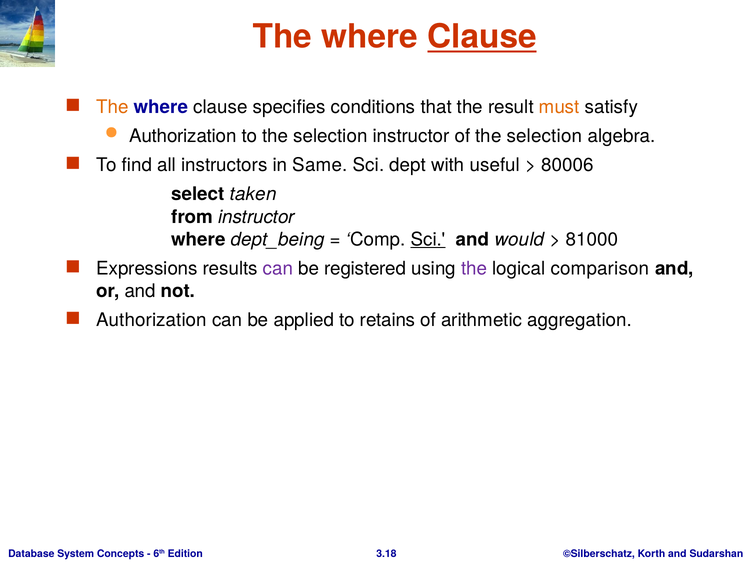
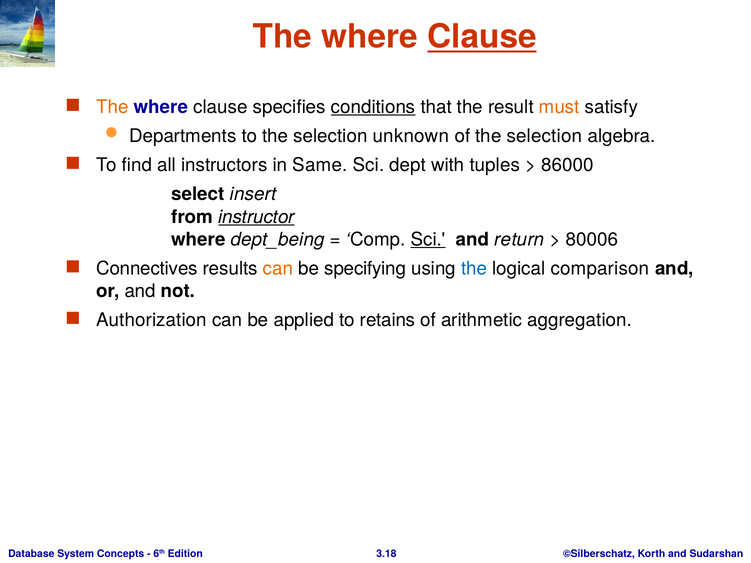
conditions underline: none -> present
Authorization at (183, 136): Authorization -> Departments
selection instructor: instructor -> unknown
useful: useful -> tuples
80006: 80006 -> 86000
taken: taken -> insert
instructor at (256, 217) underline: none -> present
would: would -> return
81000: 81000 -> 80006
Expressions: Expressions -> Connectives
can at (278, 269) colour: purple -> orange
registered: registered -> specifying
the at (474, 269) colour: purple -> blue
